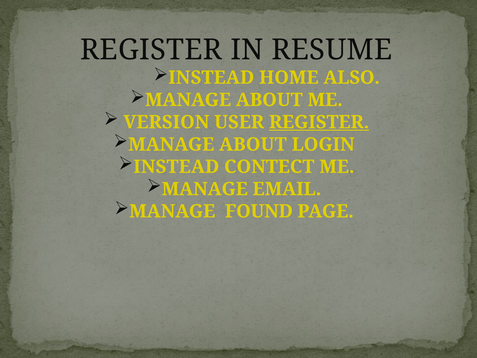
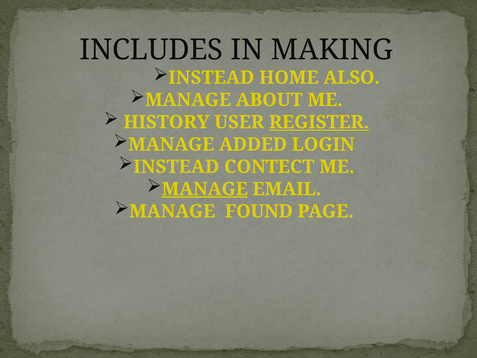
REGISTER at (151, 50): REGISTER -> INCLUDES
RESUME: RESUME -> MAKING
VERSION: VERSION -> HISTORY
ABOUT at (253, 144): ABOUT -> ADDED
MANAGE at (205, 189) underline: none -> present
